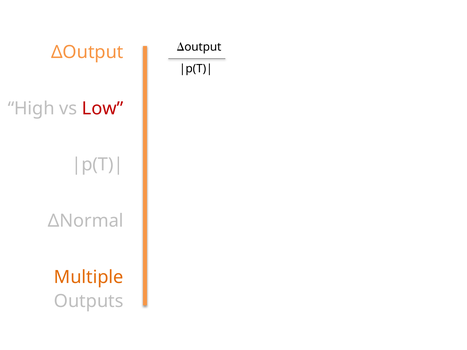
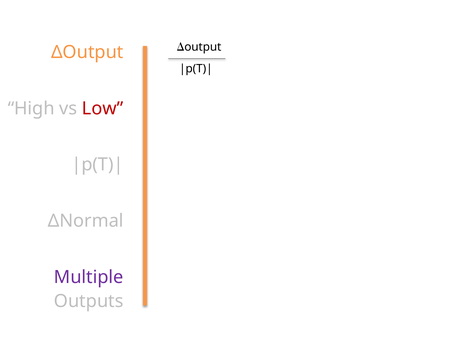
Multiple colour: orange -> purple
